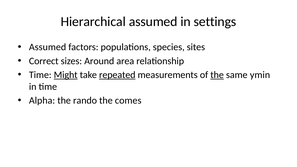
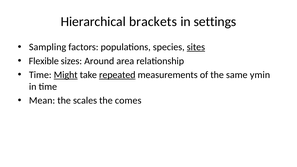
Hierarchical assumed: assumed -> brackets
Assumed at (48, 47): Assumed -> Sampling
sites underline: none -> present
Correct: Correct -> Flexible
the at (217, 75) underline: present -> none
Alpha: Alpha -> Mean
rando: rando -> scales
